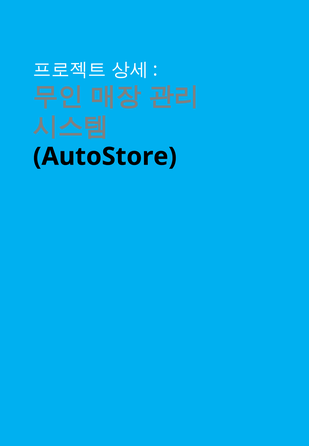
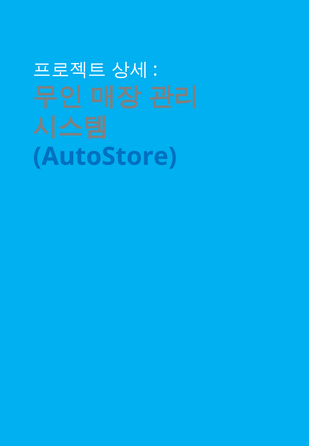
AutoStore colour: black -> blue
